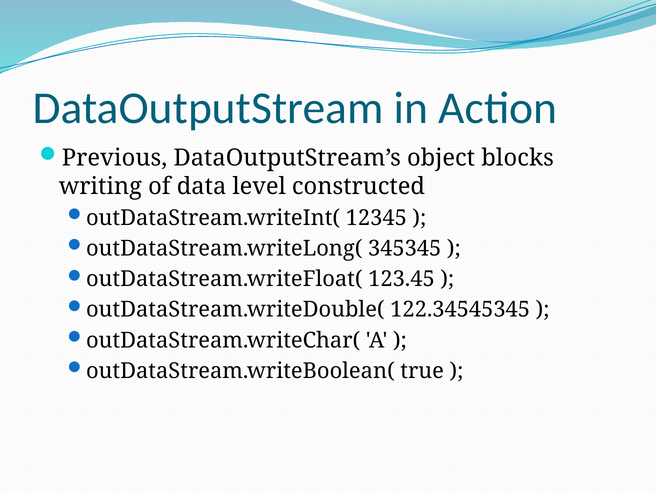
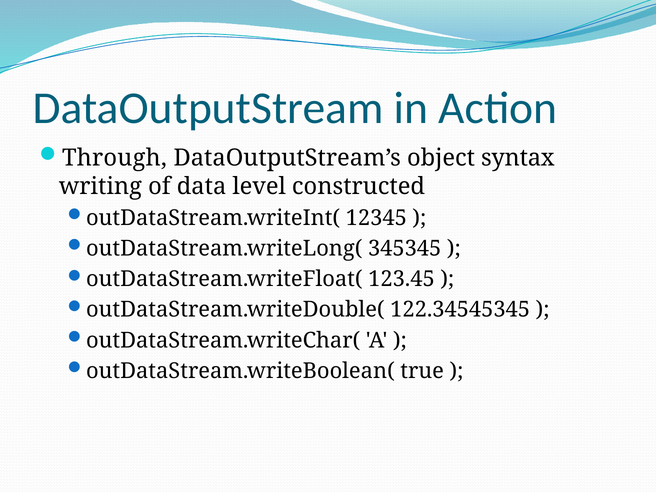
Previous: Previous -> Through
blocks: blocks -> syntax
